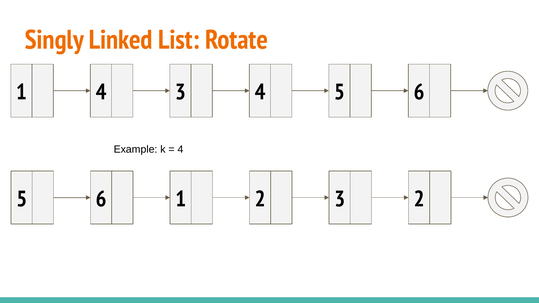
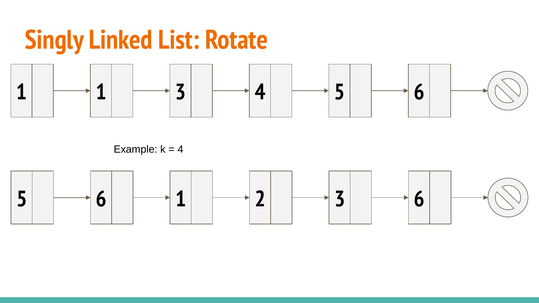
1 4: 4 -> 1
3 2: 2 -> 6
